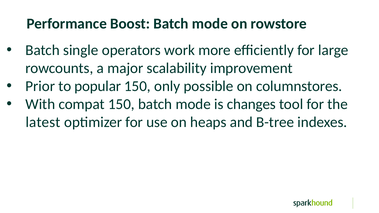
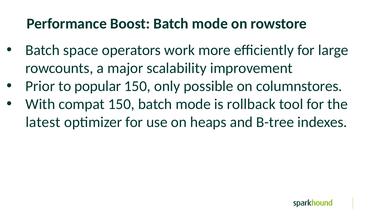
single: single -> space
changes: changes -> rollback
